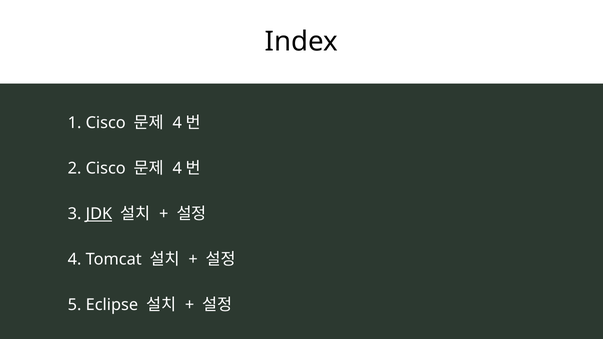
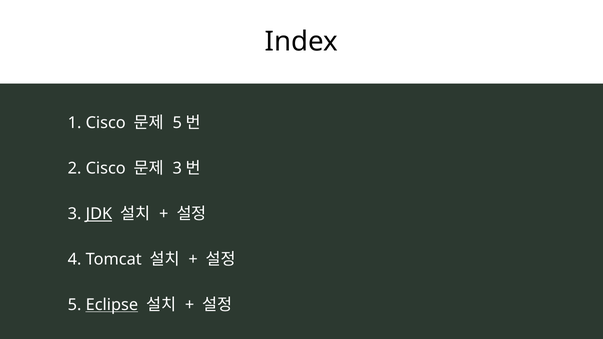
4 at (177, 123): 4 -> 5
4 at (177, 169): 4 -> 3
Eclipse underline: none -> present
